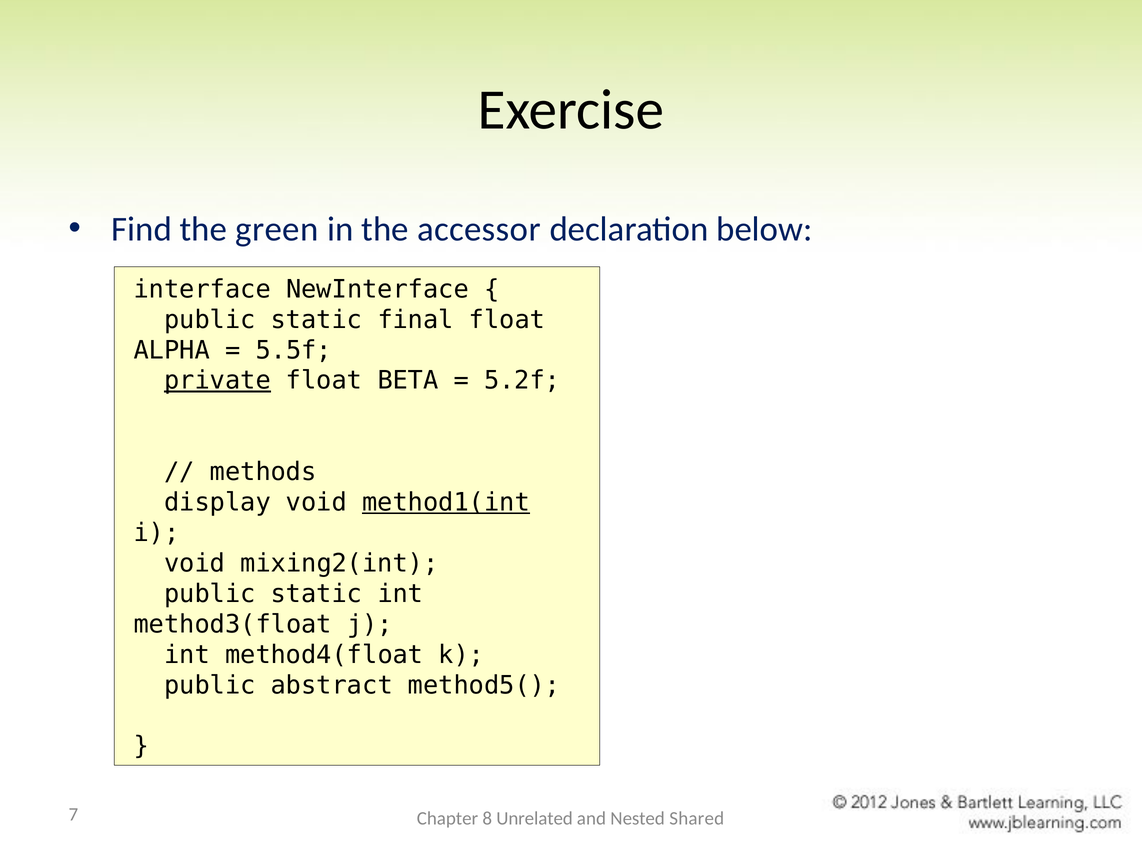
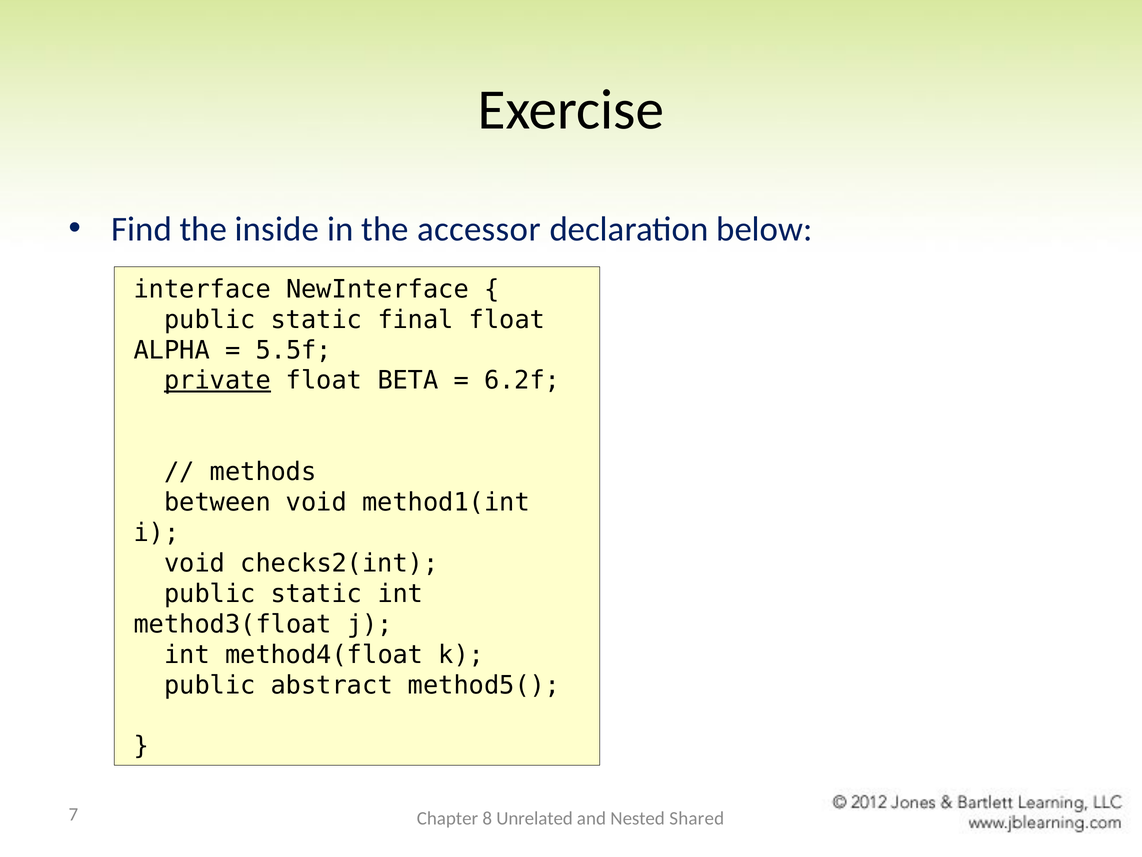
green: green -> inside
5.2f: 5.2f -> 6.2f
display: display -> between
method1(int underline: present -> none
mixing2(int: mixing2(int -> checks2(int
